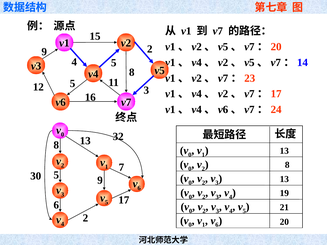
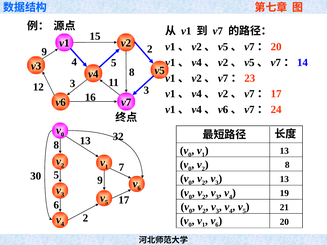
12 5: 5 -> 3
